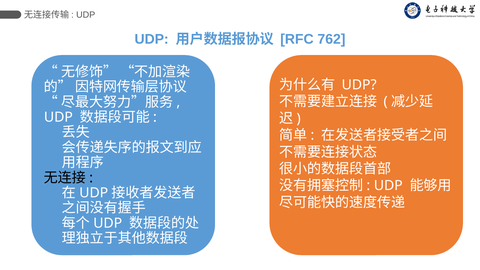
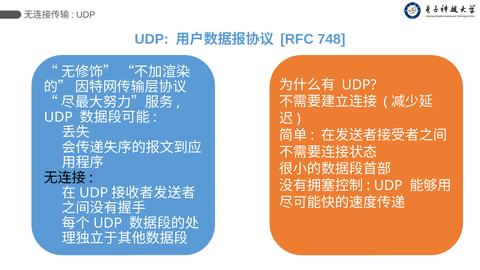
762: 762 -> 748
